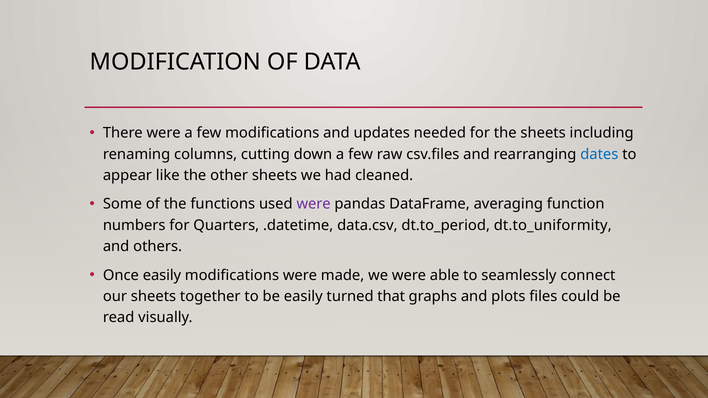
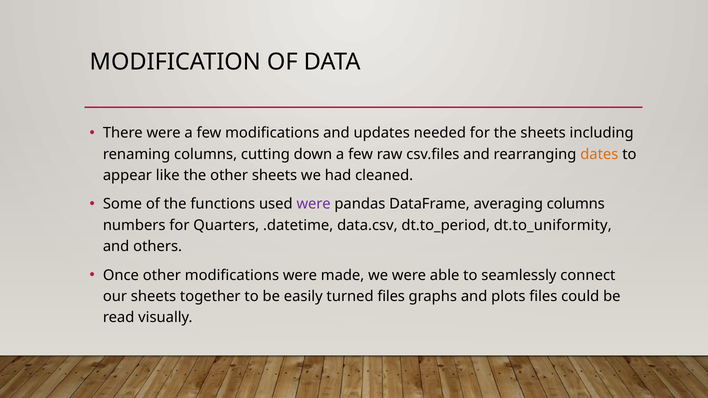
dates colour: blue -> orange
averaging function: function -> columns
Once easily: easily -> other
turned that: that -> files
